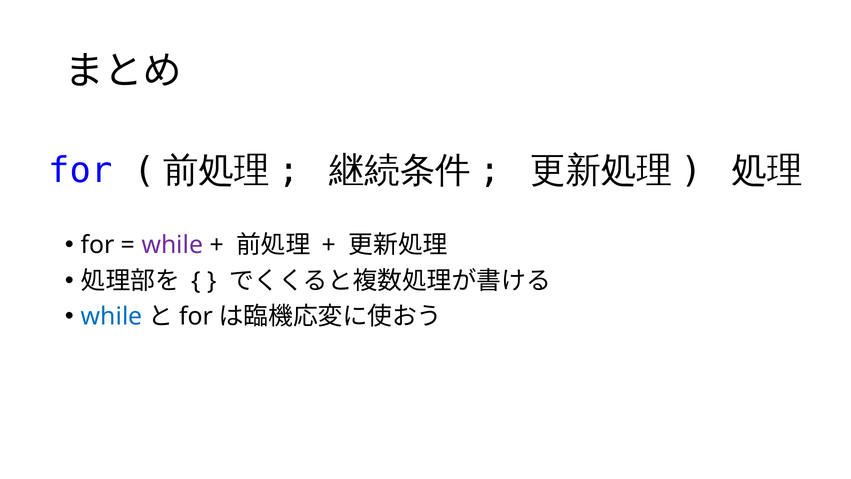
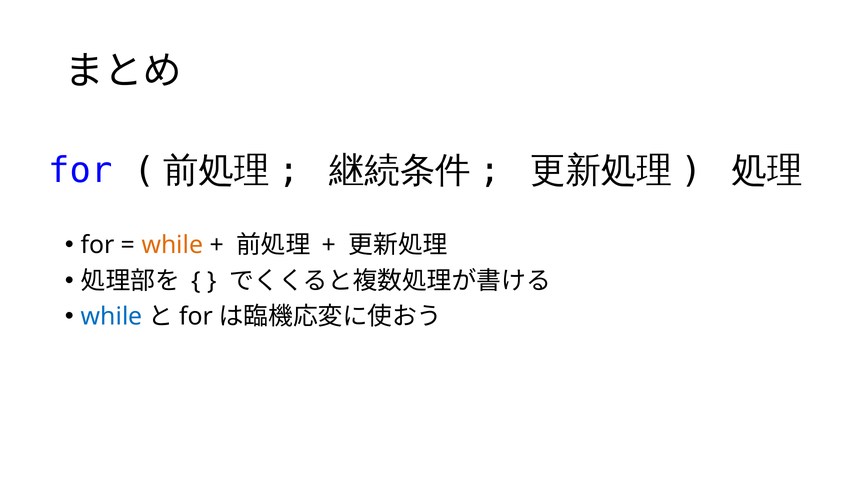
while at (172, 245) colour: purple -> orange
